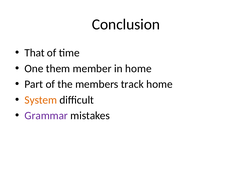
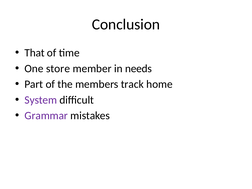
them: them -> store
in home: home -> needs
System colour: orange -> purple
